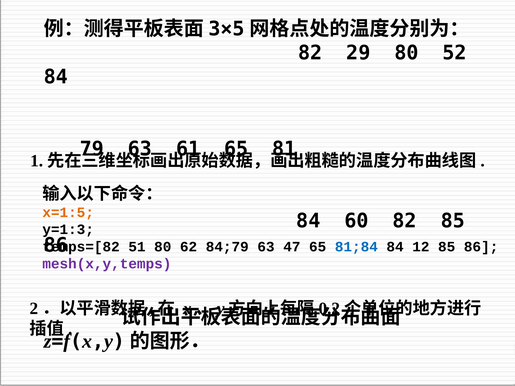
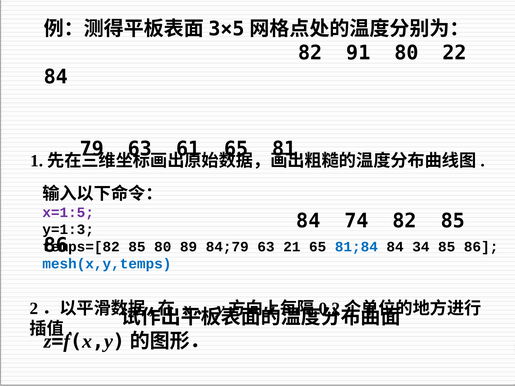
29: 29 -> 91
52: 52 -> 22
x=1:5 colour: orange -> purple
60: 60 -> 74
51 at (137, 247): 51 -> 85
62: 62 -> 89
47: 47 -> 21
12: 12 -> 34
mesh(x,y,temps colour: purple -> blue
